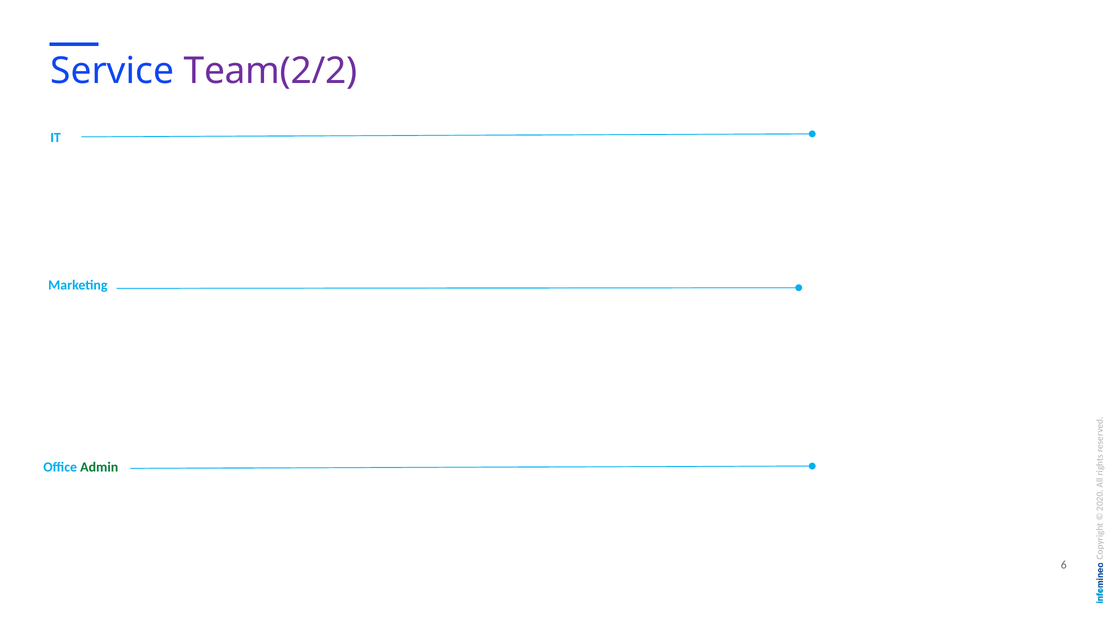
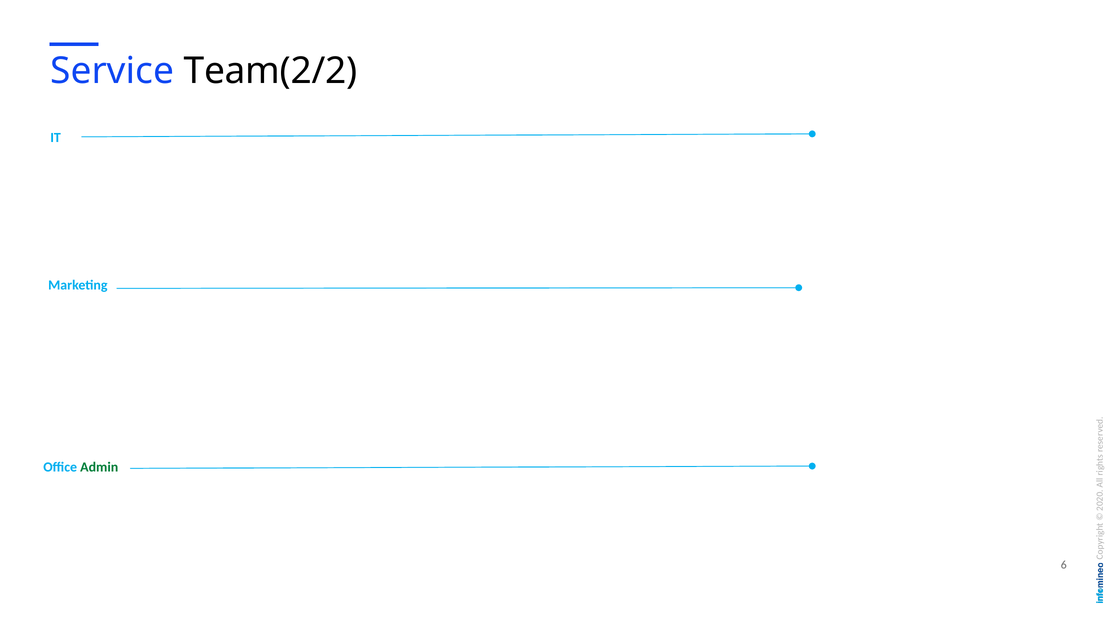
Team(2/2 colour: purple -> black
